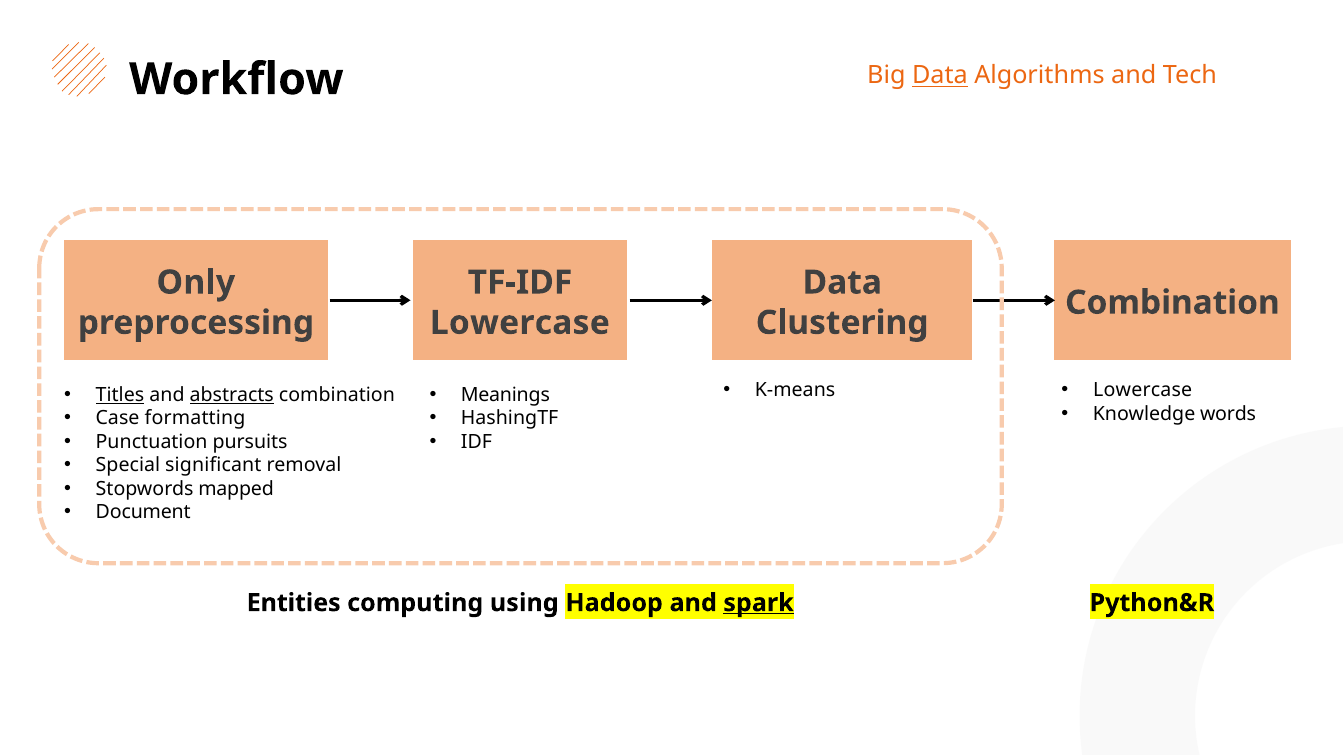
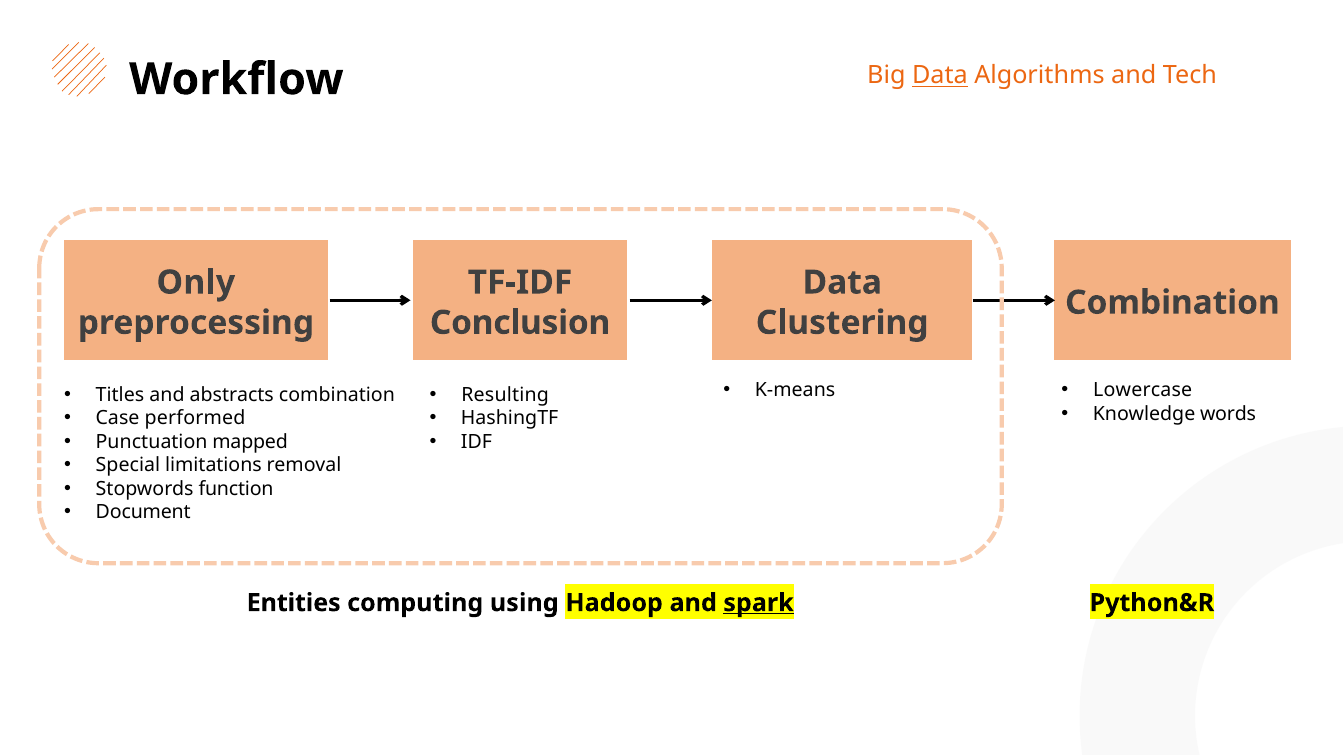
Lowercase at (520, 323): Lowercase -> Conclusion
Titles underline: present -> none
abstracts underline: present -> none
Meanings: Meanings -> Resulting
formatting: formatting -> performed
pursuits: pursuits -> mapped
significant: significant -> limitations
mapped: mapped -> function
